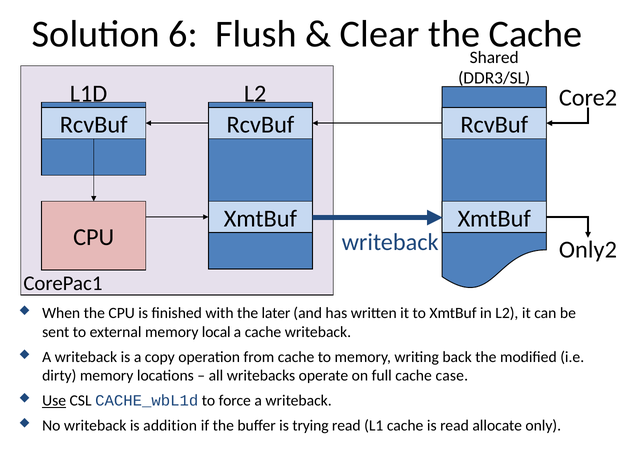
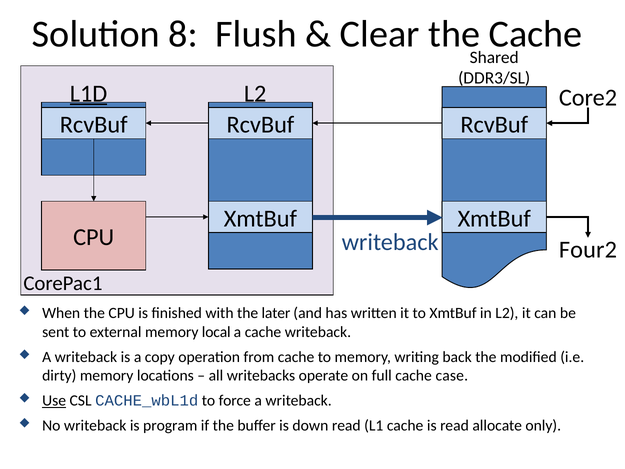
6: 6 -> 8
L1D underline: none -> present
Only2: Only2 -> Four2
addition: addition -> program
trying: trying -> down
